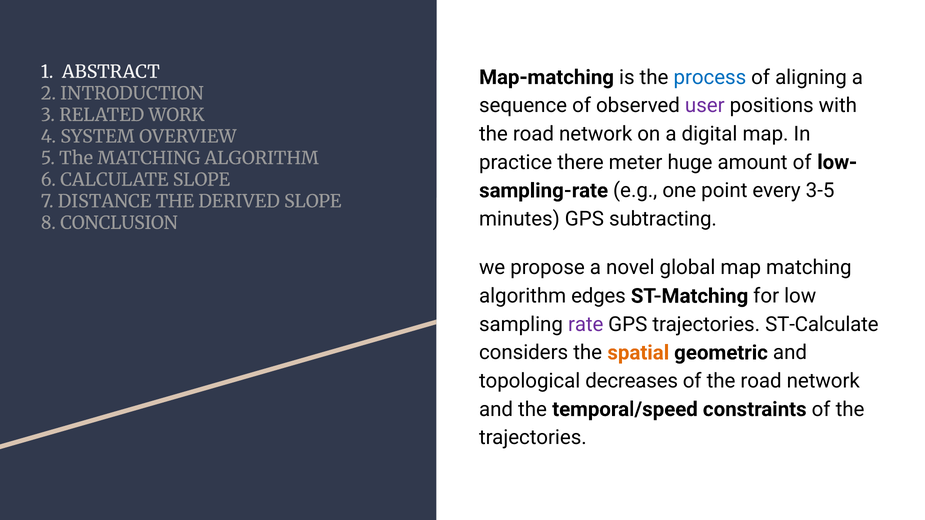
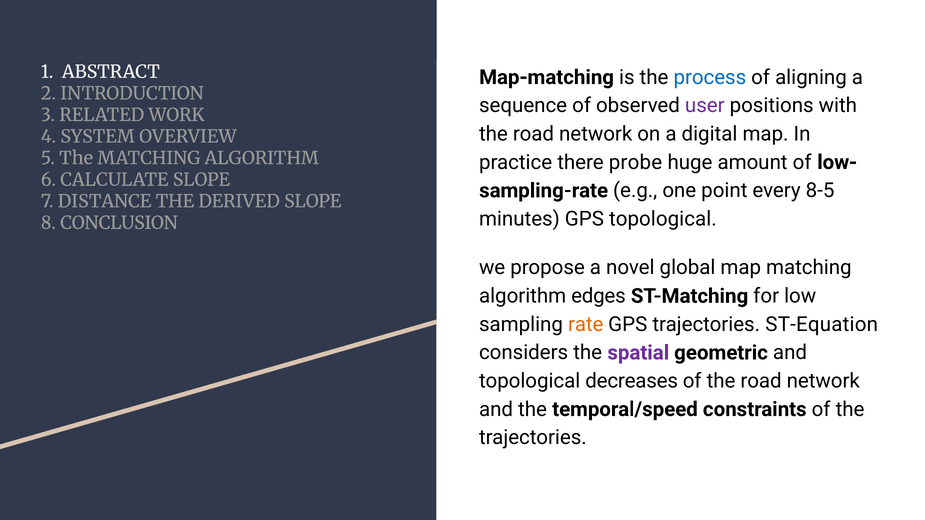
meter: meter -> probe
3-5: 3-5 -> 8-5
GPS subtracting: subtracting -> topological
rate colour: purple -> orange
ST-Calculate: ST-Calculate -> ST-Equation
spatial colour: orange -> purple
